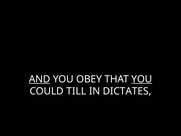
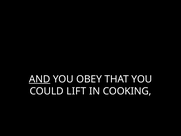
YOU at (142, 79) underline: present -> none
TILL: TILL -> LIFT
DICTATES: DICTATES -> COOKING
